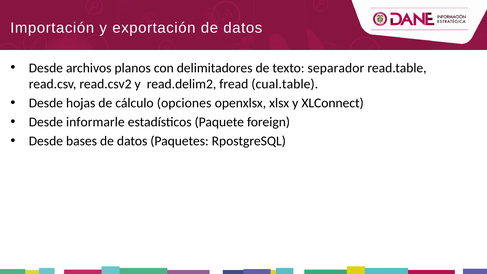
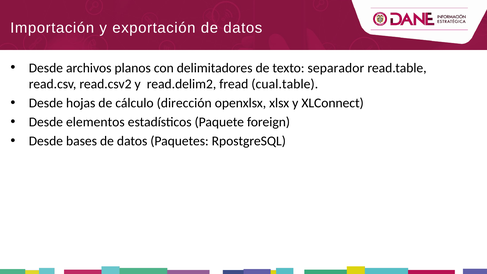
opciones: opciones -> dirección
informarle: informarle -> elementos
